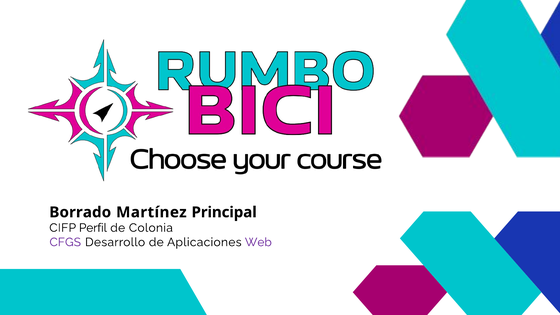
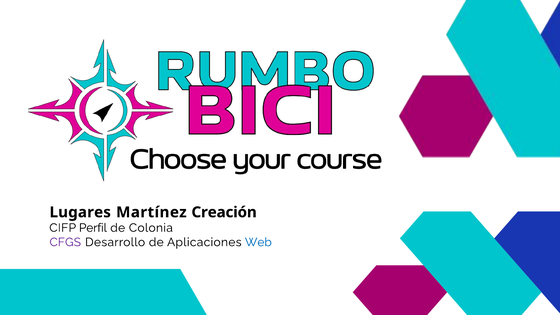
Borrado: Borrado -> Lugares
Principal: Principal -> Creación
Web colour: purple -> blue
